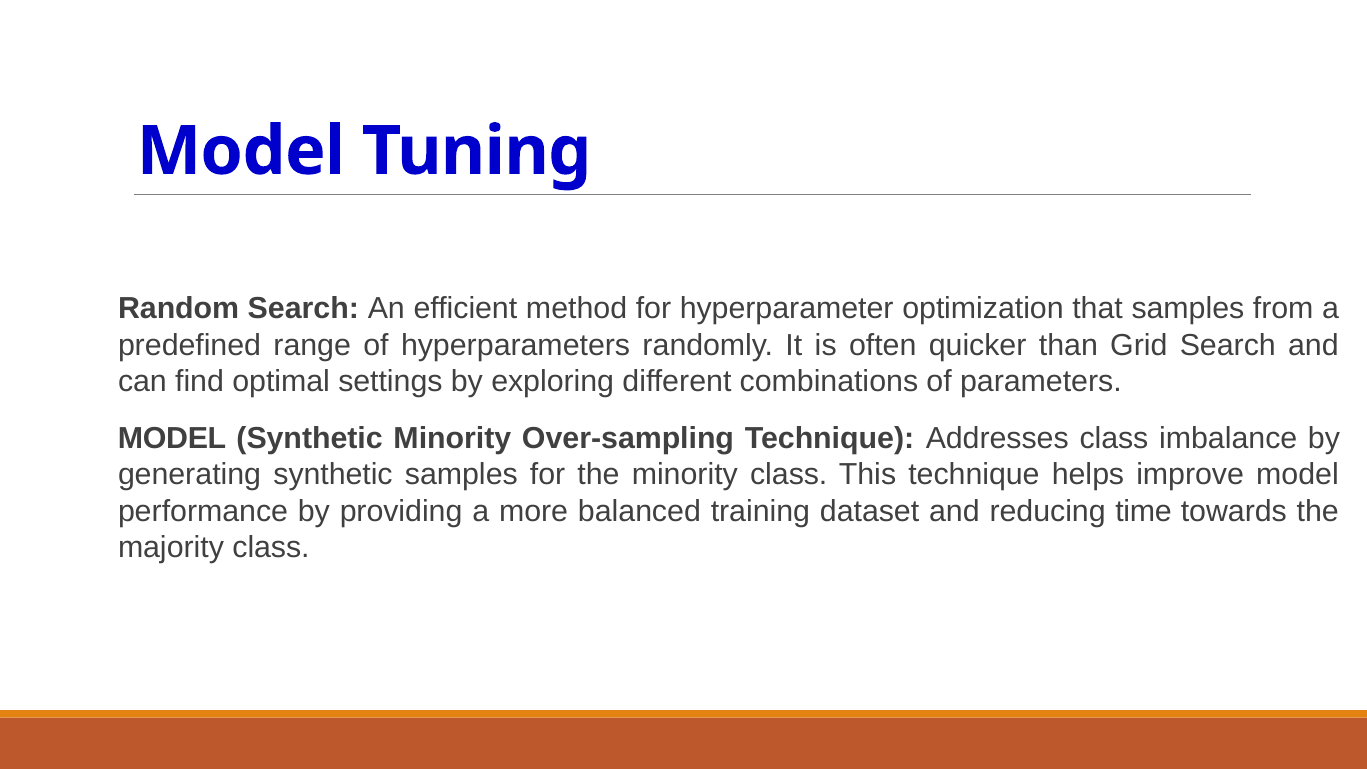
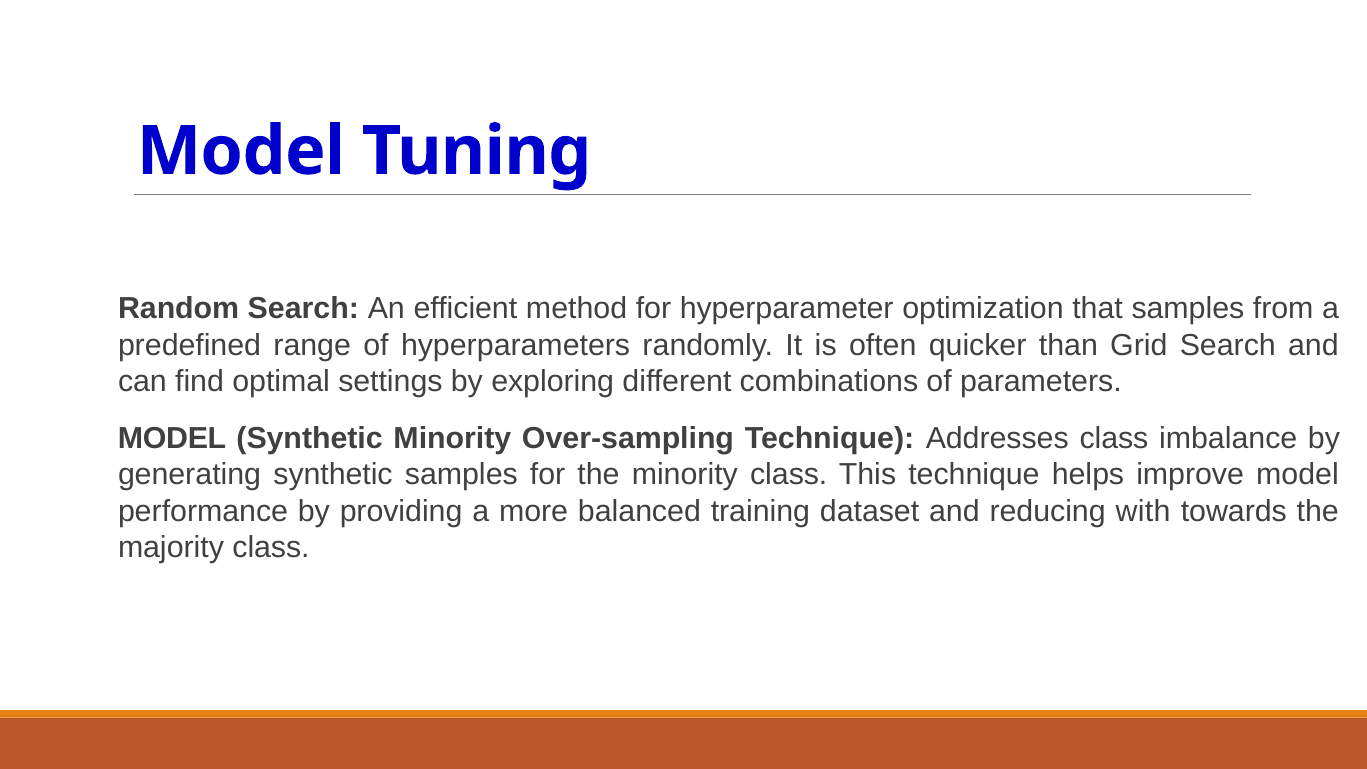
time: time -> with
